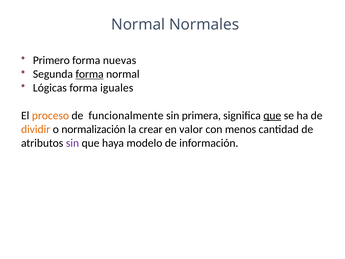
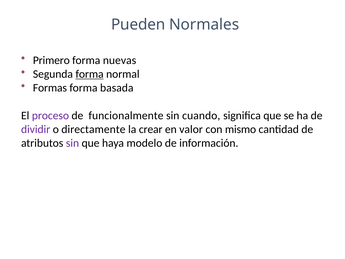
Normal at (138, 24): Normal -> Pueden
Lógicas: Lógicas -> Formas
iguales: iguales -> basada
proceso colour: orange -> purple
primera: primera -> cuando
que at (272, 115) underline: present -> none
dividir colour: orange -> purple
normalización: normalización -> directamente
menos: menos -> mismo
